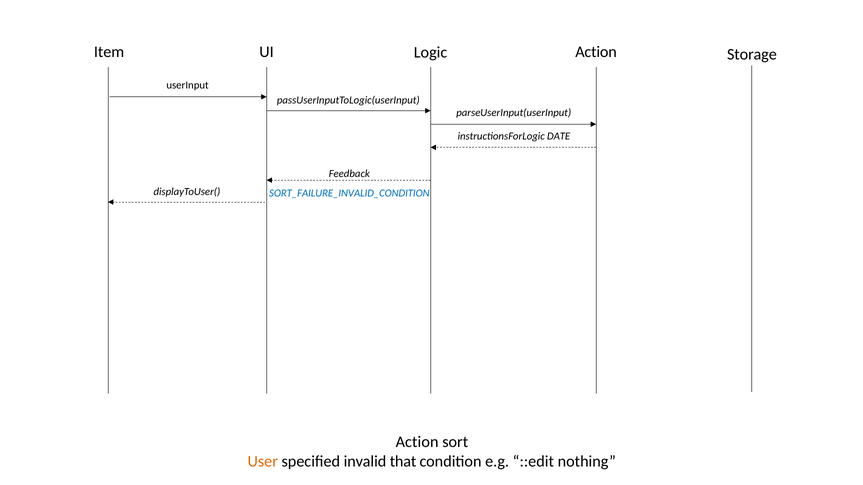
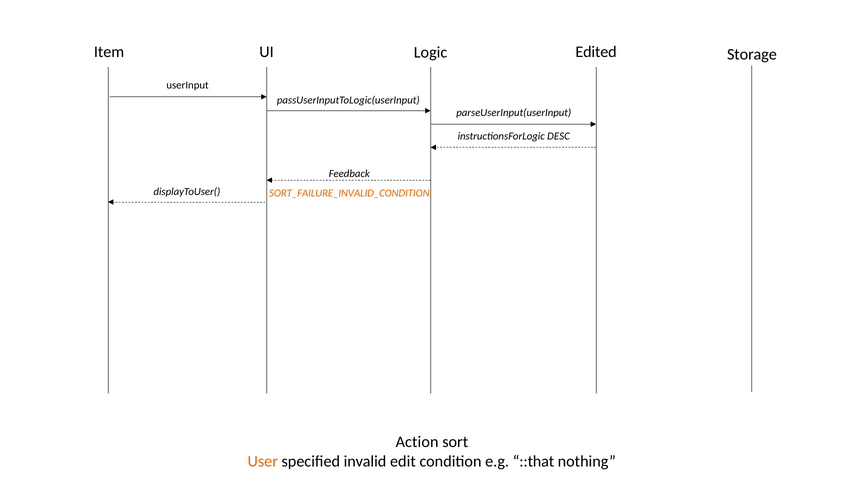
UI Action: Action -> Edited
DATE: DATE -> DESC
SORT_FAILURE_INVALID_CONDITION colour: blue -> orange
that: that -> edit
::edit: ::edit -> ::that
